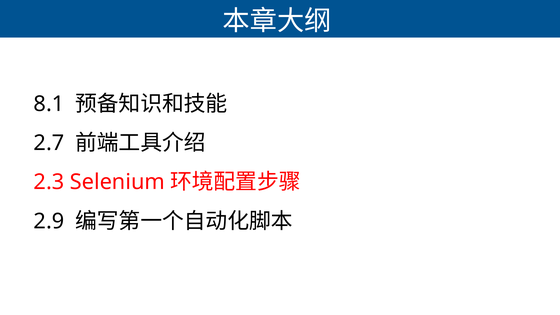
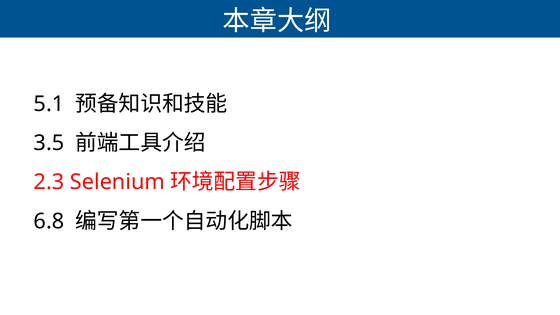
8.1: 8.1 -> 5.1
2.7: 2.7 -> 3.5
2.9: 2.9 -> 6.8
